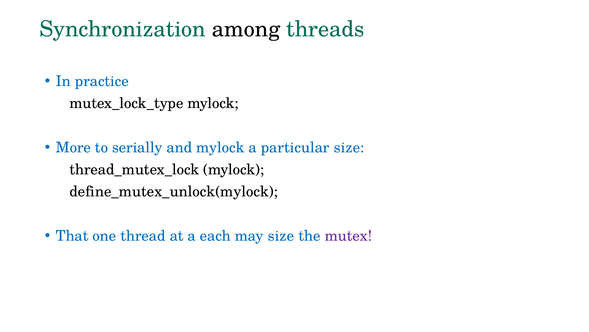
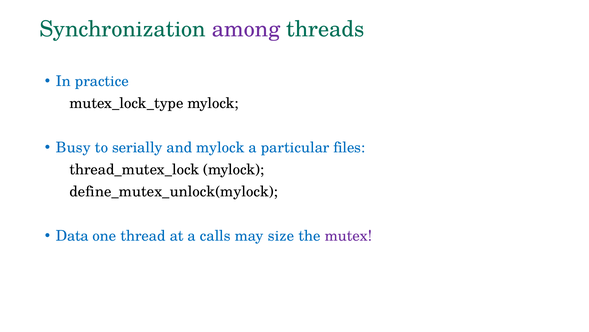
among colour: black -> purple
More: More -> Busy
particular size: size -> files
That: That -> Data
each: each -> calls
